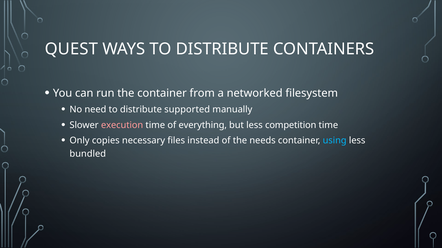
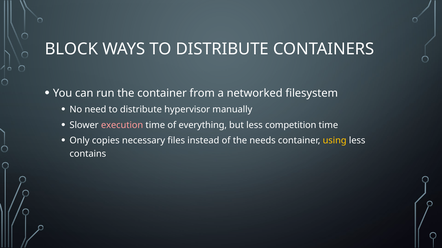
QUEST: QUEST -> BLOCK
supported: supported -> hypervisor
using colour: light blue -> yellow
bundled: bundled -> contains
